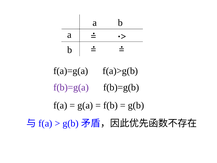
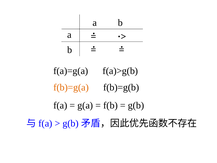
f(b)=g(a colour: purple -> orange
